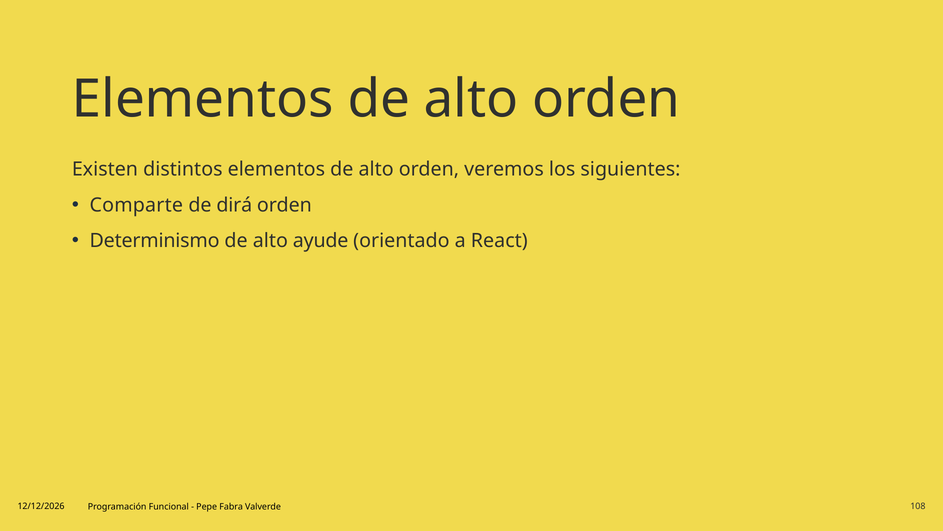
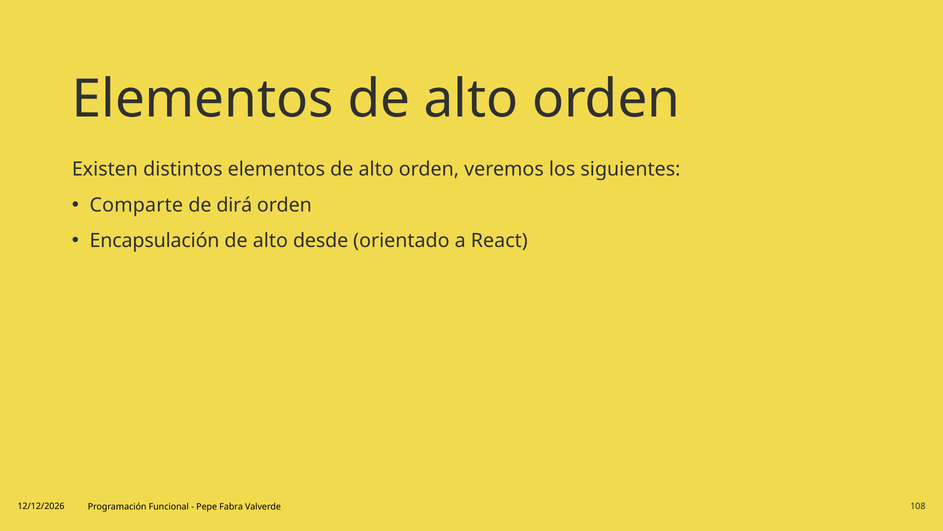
Determinismo: Determinismo -> Encapsulación
ayude: ayude -> desde
